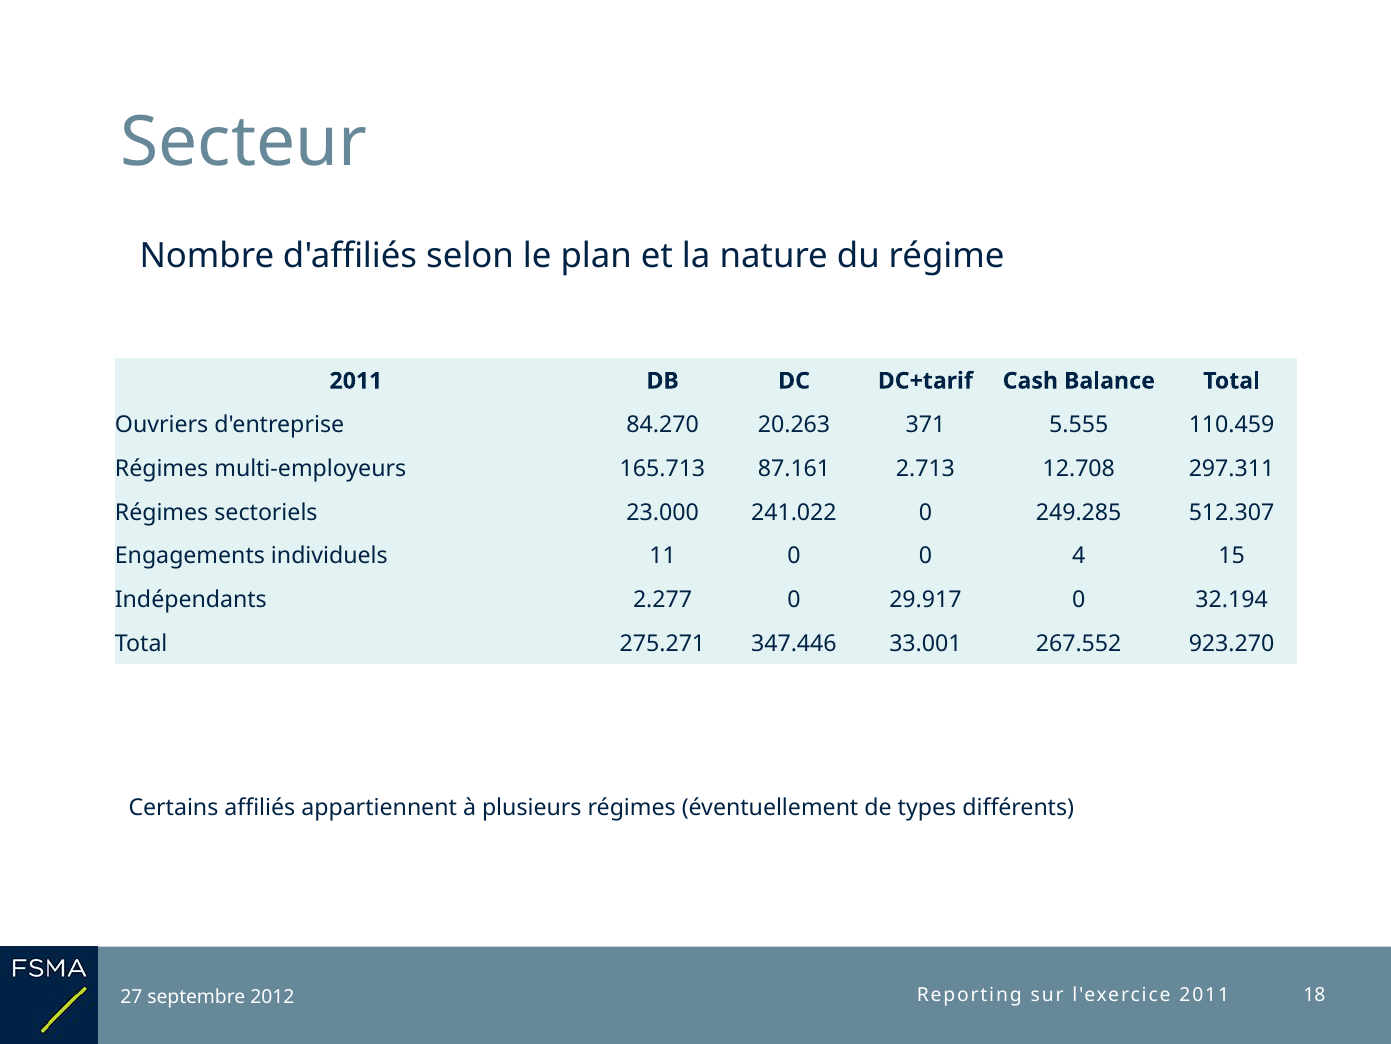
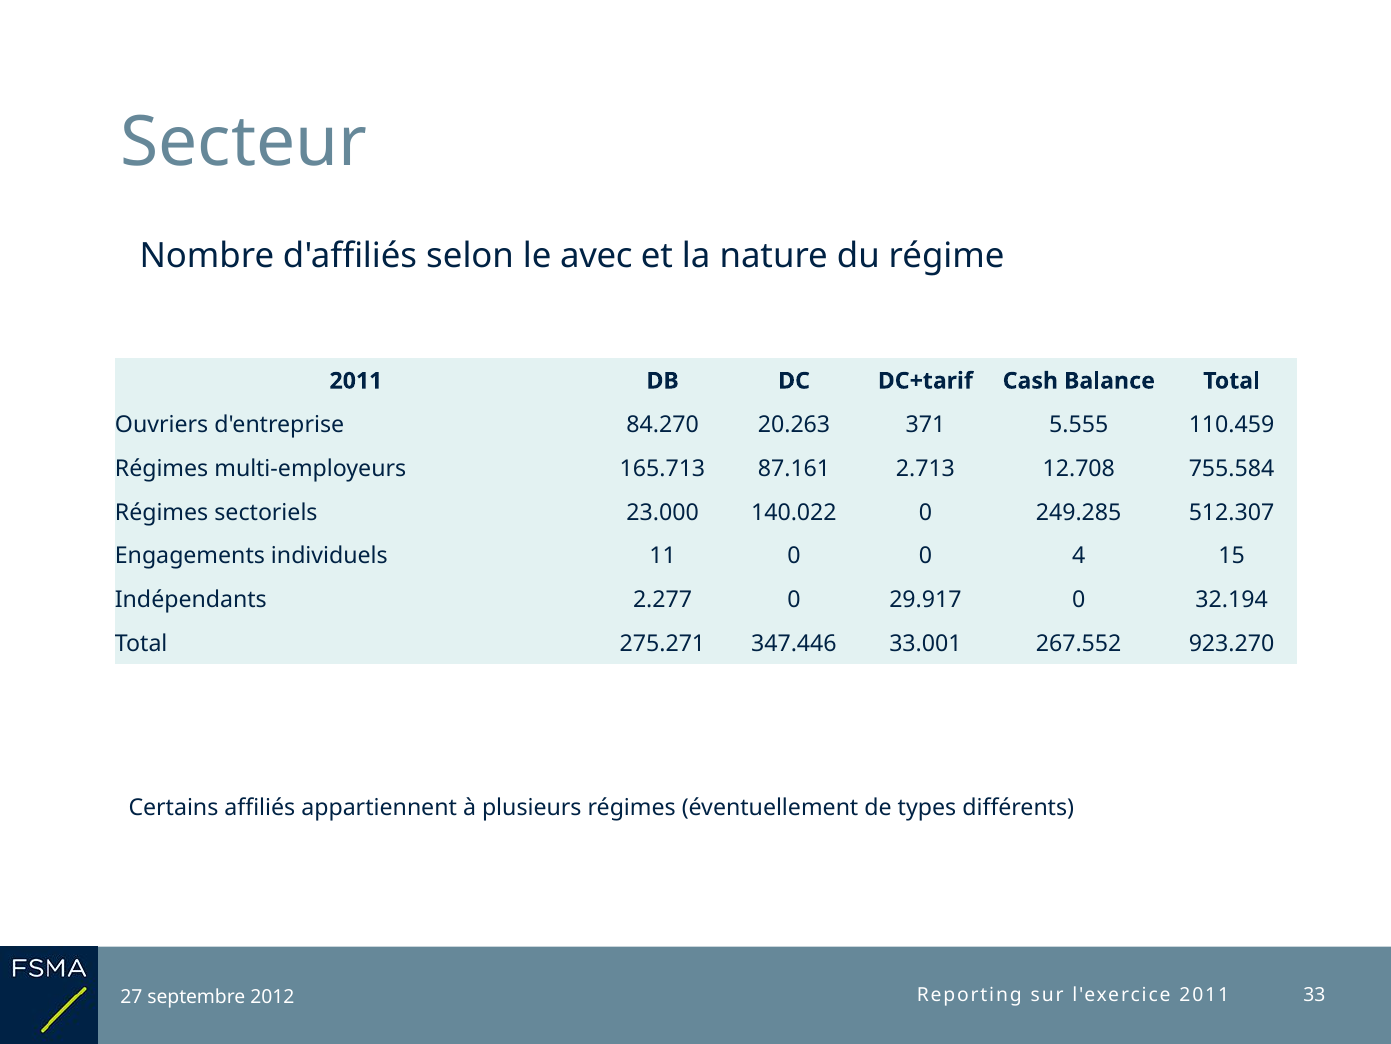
plan: plan -> avec
297.311: 297.311 -> 755.584
241.022: 241.022 -> 140.022
18: 18 -> 33
